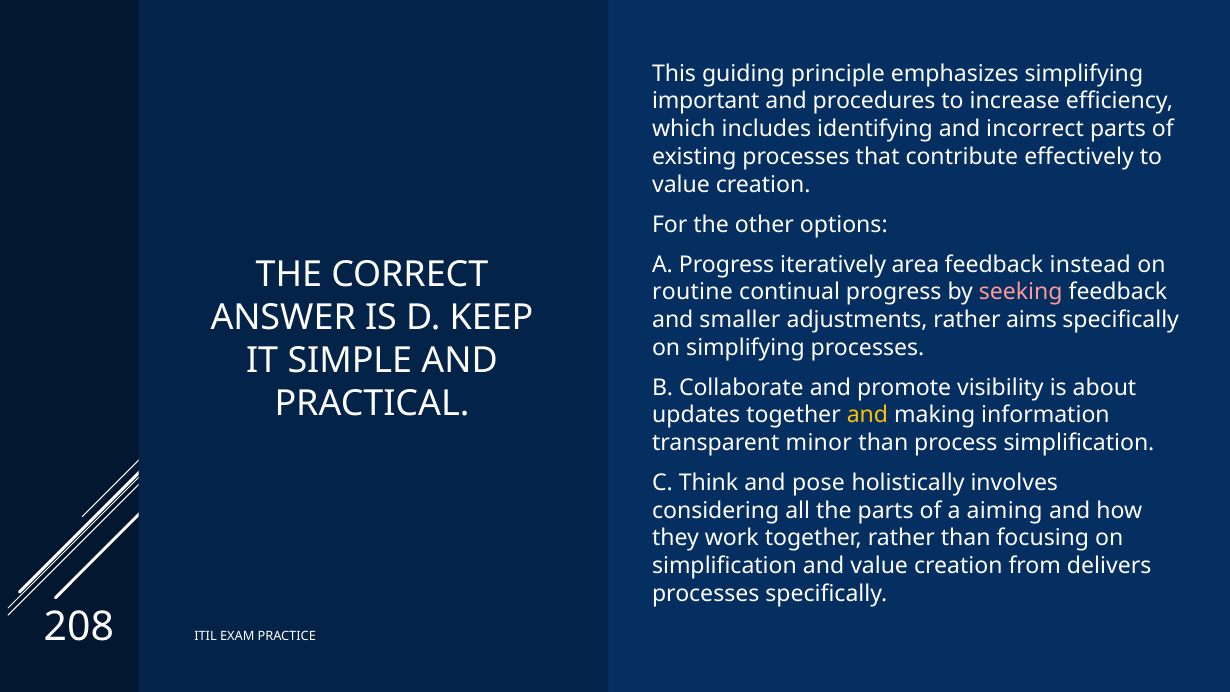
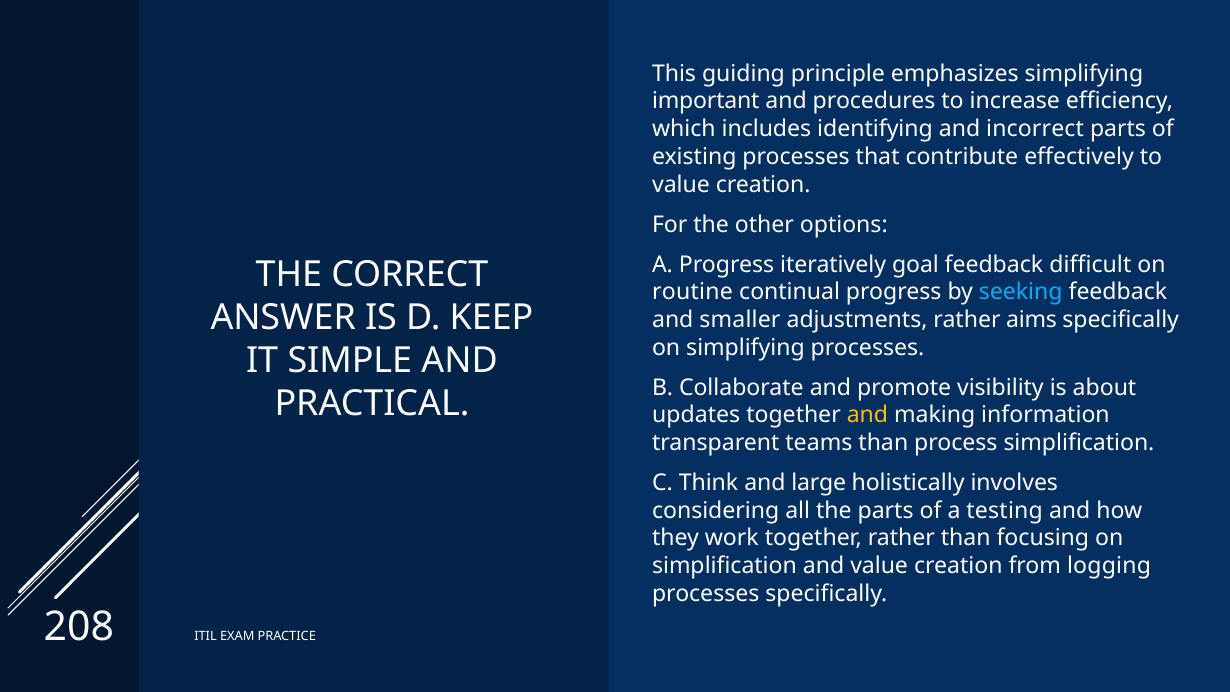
area: area -> goal
instead: instead -> difficult
seeking colour: pink -> light blue
minor: minor -> teams
pose: pose -> large
aiming: aiming -> testing
delivers: delivers -> logging
